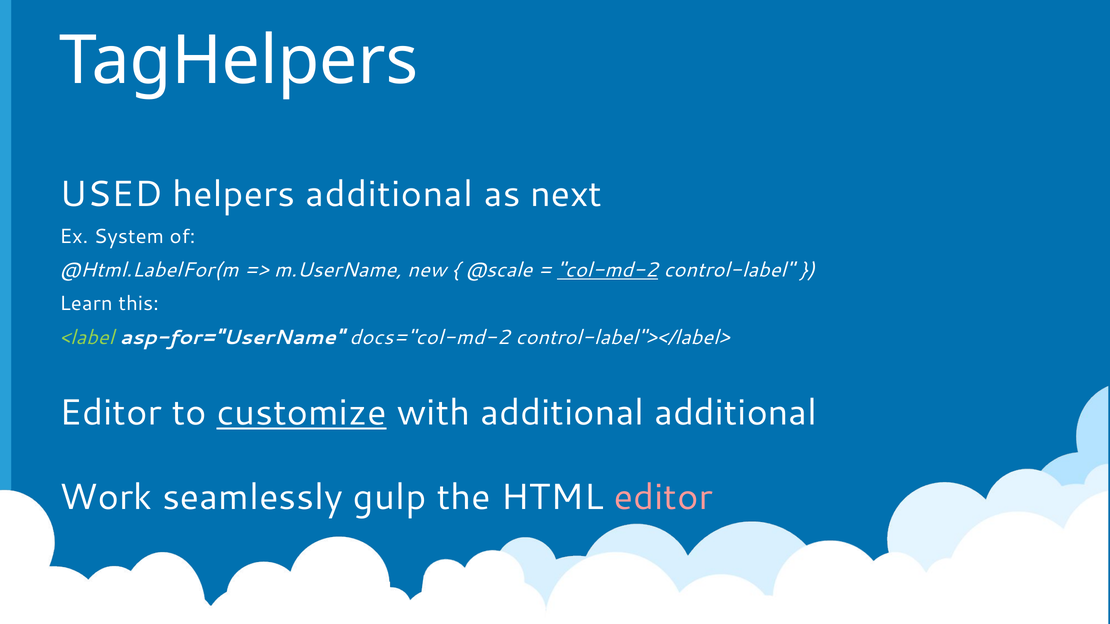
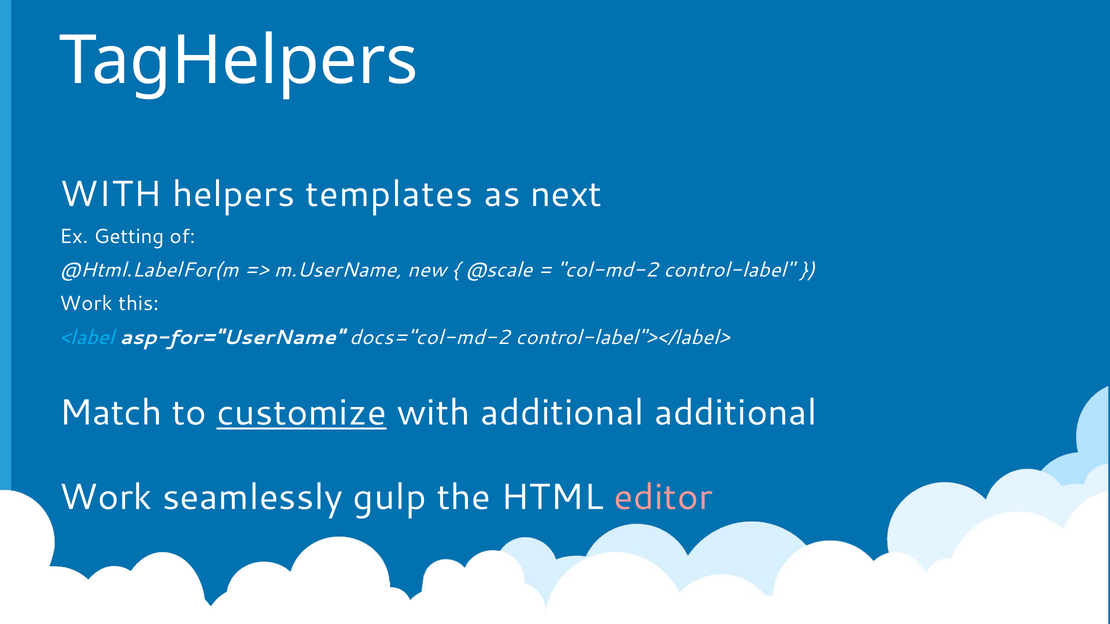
USED at (111, 194): USED -> WITH
helpers additional: additional -> templates
System: System -> Getting
col-md-2 underline: present -> none
Learn at (86, 304): Learn -> Work
<label colour: light green -> light blue
Editor at (111, 413): Editor -> Match
